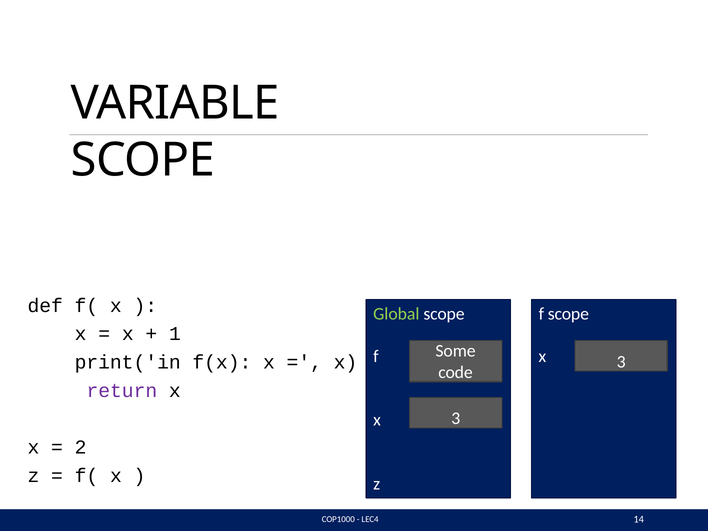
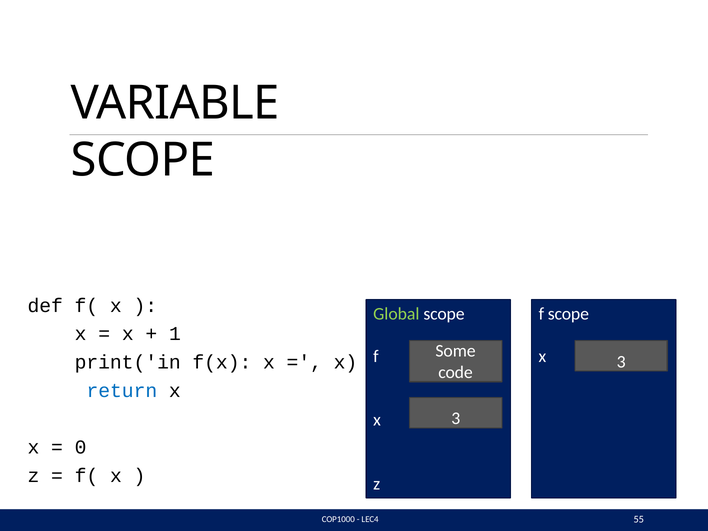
return colour: purple -> blue
2: 2 -> 0
14: 14 -> 55
